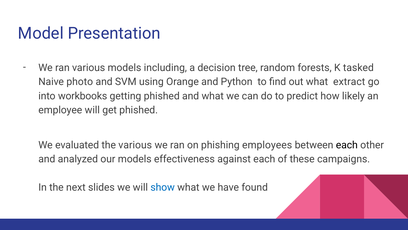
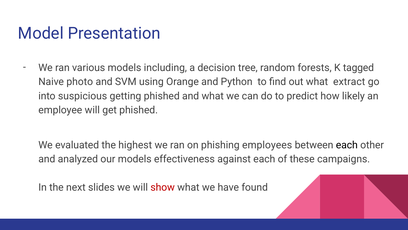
tasked: tasked -> tagged
workbooks: workbooks -> suspicious
the various: various -> highest
show colour: blue -> red
